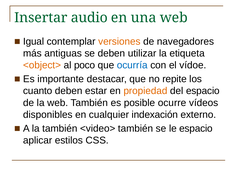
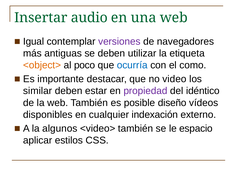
versiones colour: orange -> purple
vídoe: vídoe -> como
repite: repite -> video
cuanto: cuanto -> similar
propiedad colour: orange -> purple
del espacio: espacio -> idéntico
ocurre: ocurre -> diseño
la también: también -> algunos
